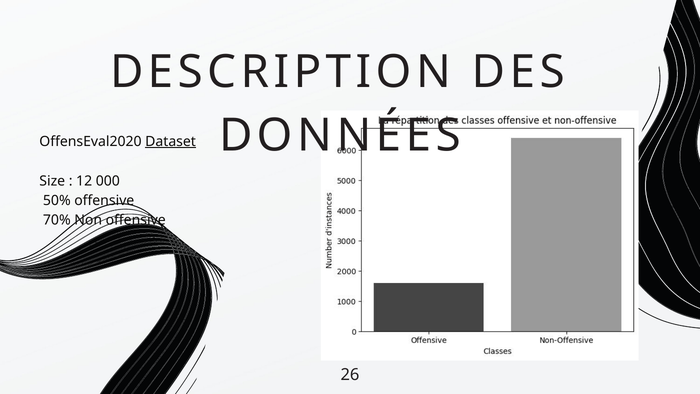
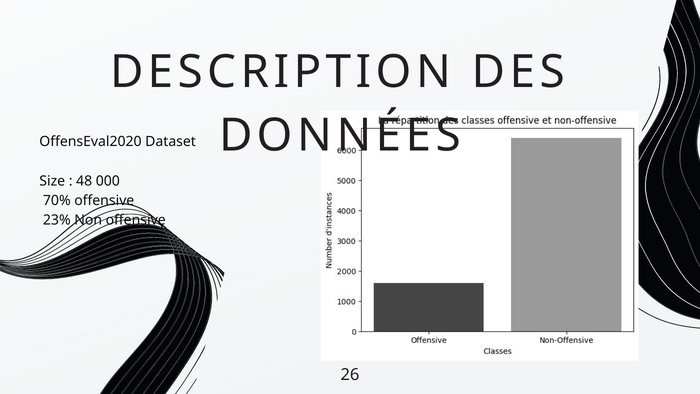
Dataset underline: present -> none
12: 12 -> 48
50%: 50% -> 70%
70%: 70% -> 23%
